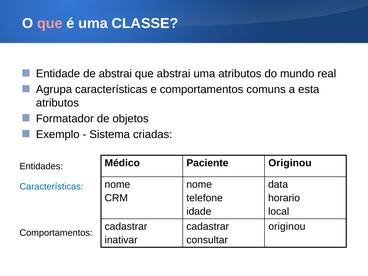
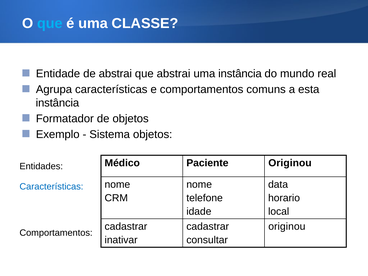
que at (50, 23) colour: pink -> light blue
uma atributos: atributos -> instância
atributos at (57, 103): atributos -> instância
Sistema criadas: criadas -> objetos
